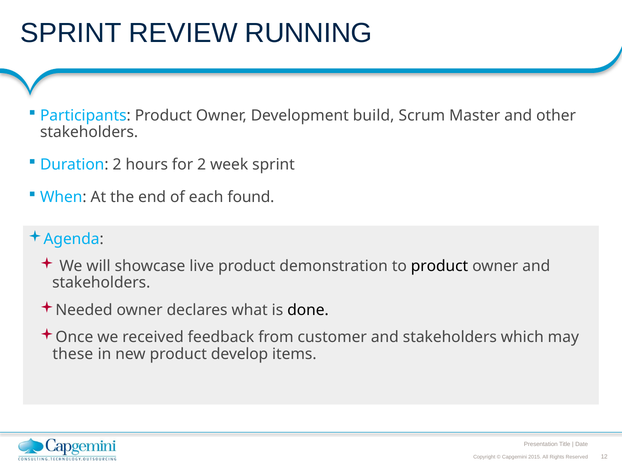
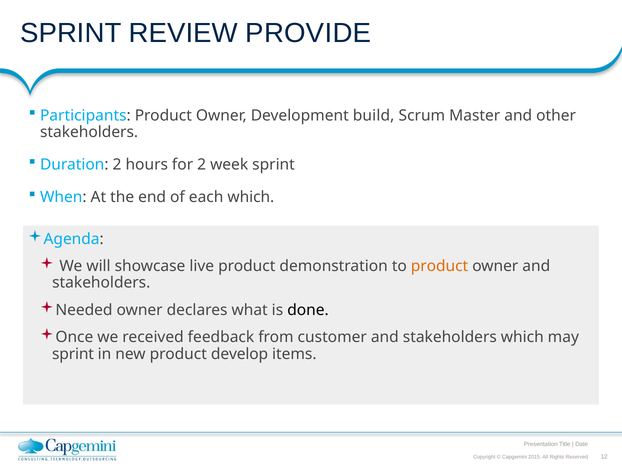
RUNNING: RUNNING -> PROVIDE
each found: found -> which
product at (440, 266) colour: black -> orange
these at (73, 354): these -> sprint
